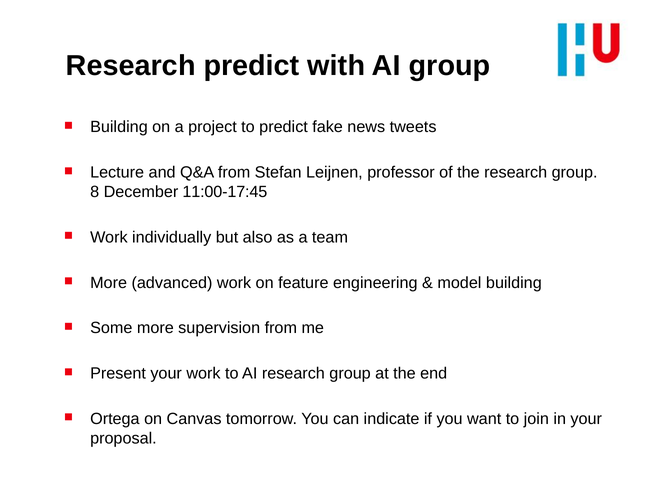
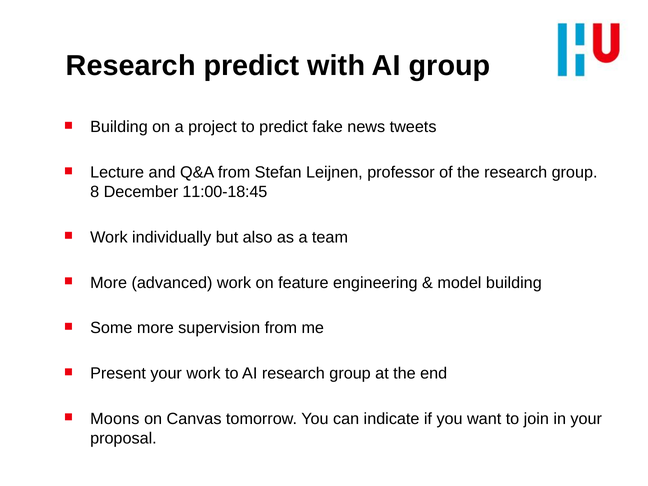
11:00-17:45: 11:00-17:45 -> 11:00-18:45
Ortega: Ortega -> Moons
